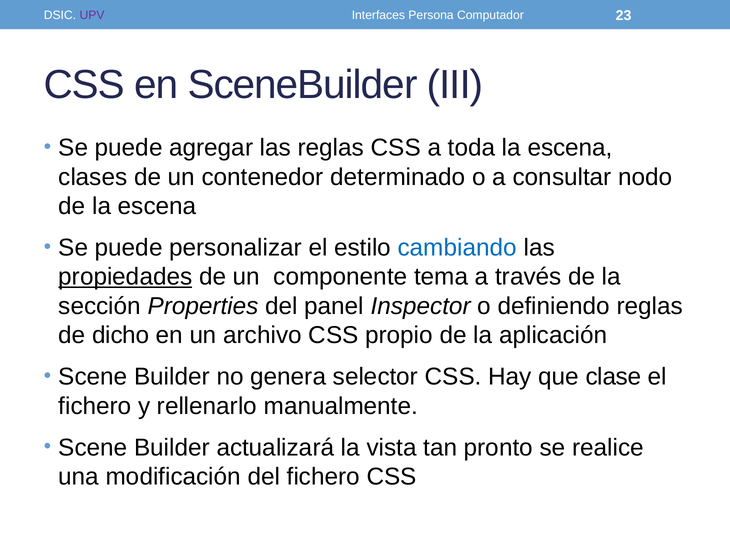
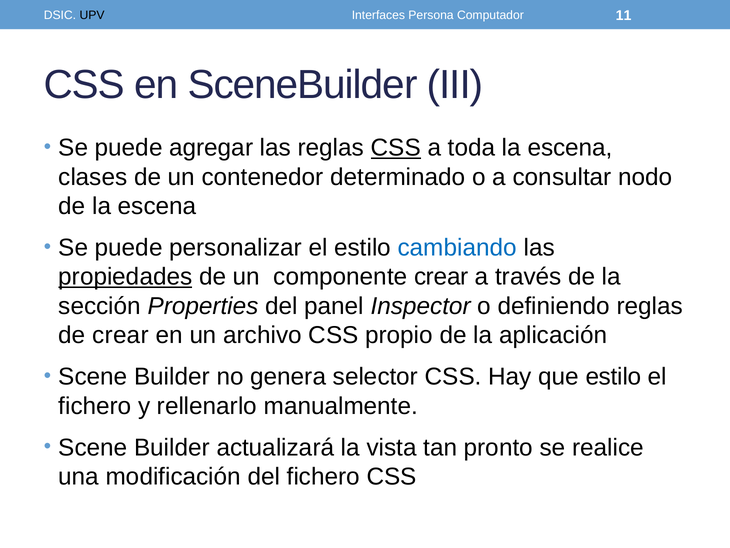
UPV colour: purple -> black
23: 23 -> 11
CSS at (396, 148) underline: none -> present
componente tema: tema -> crear
de dicho: dicho -> crear
que clase: clase -> estilo
